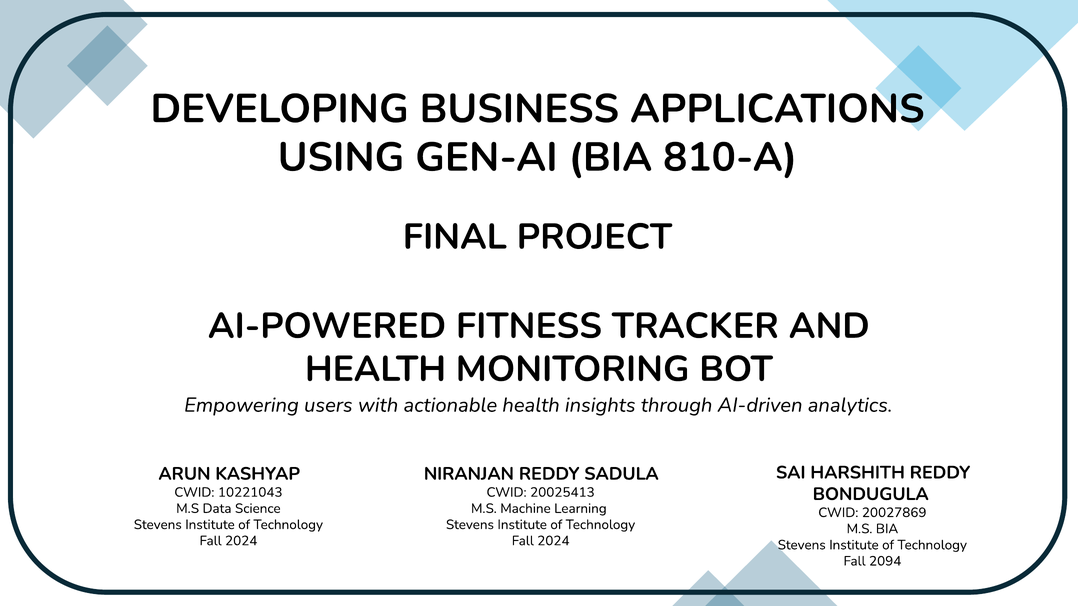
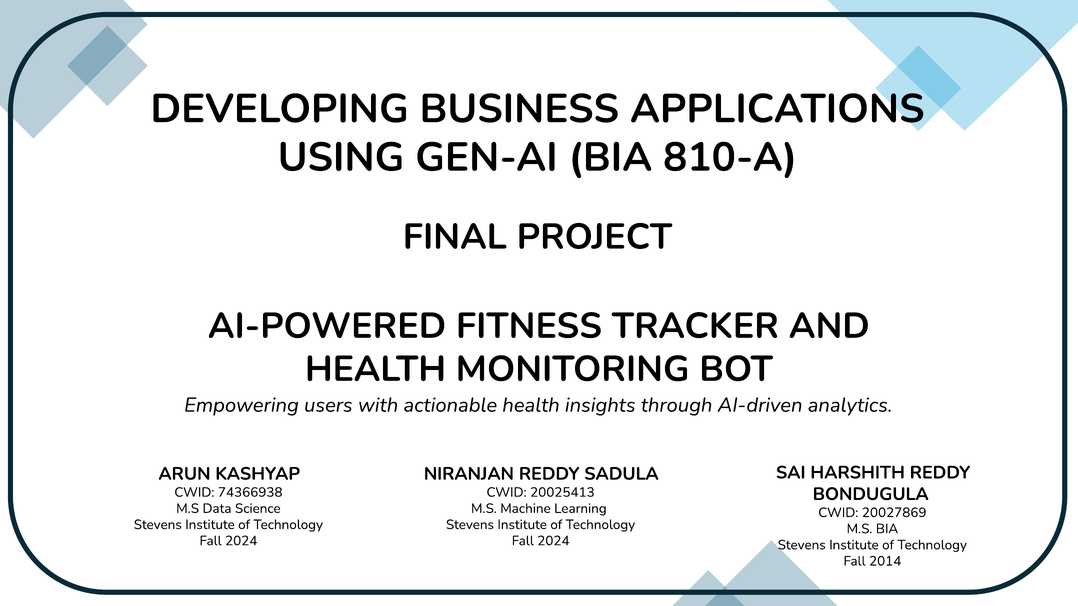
10221043: 10221043 -> 74366938
2094: 2094 -> 2014
